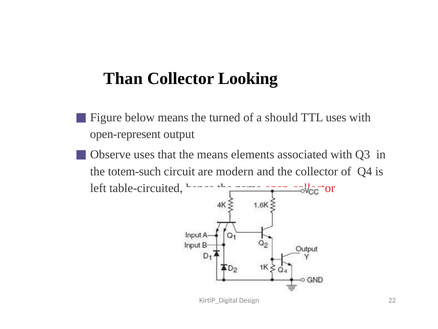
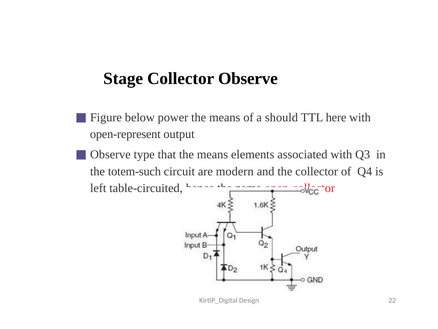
Than: Than -> Stage
Collector Looking: Looking -> Observe
below means: means -> power
turned at (225, 117): turned -> means
TTL uses: uses -> here
Observe uses: uses -> type
